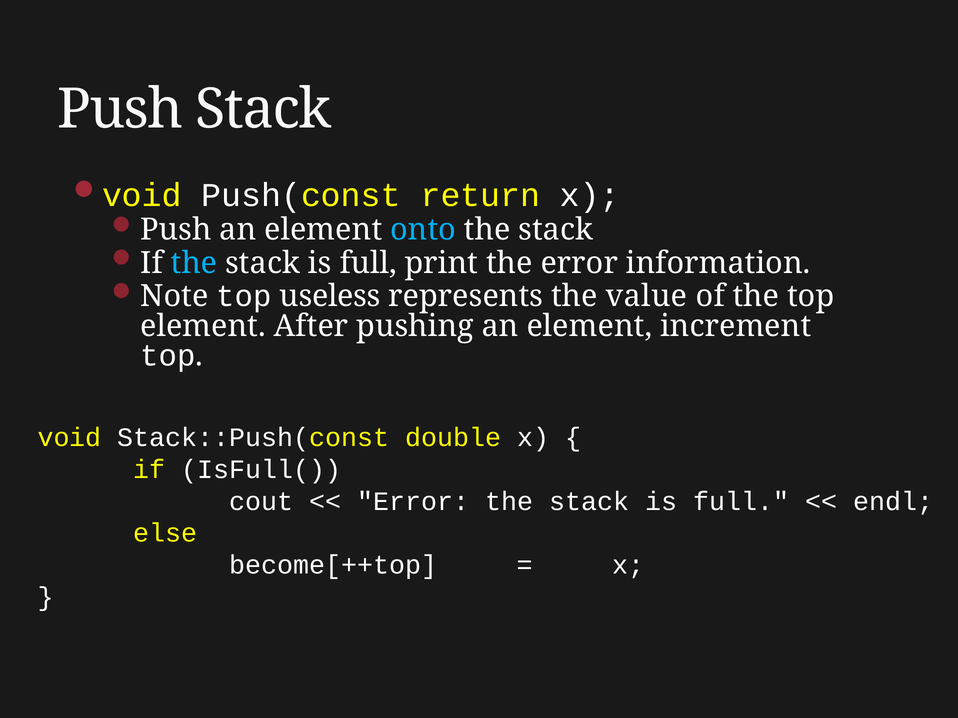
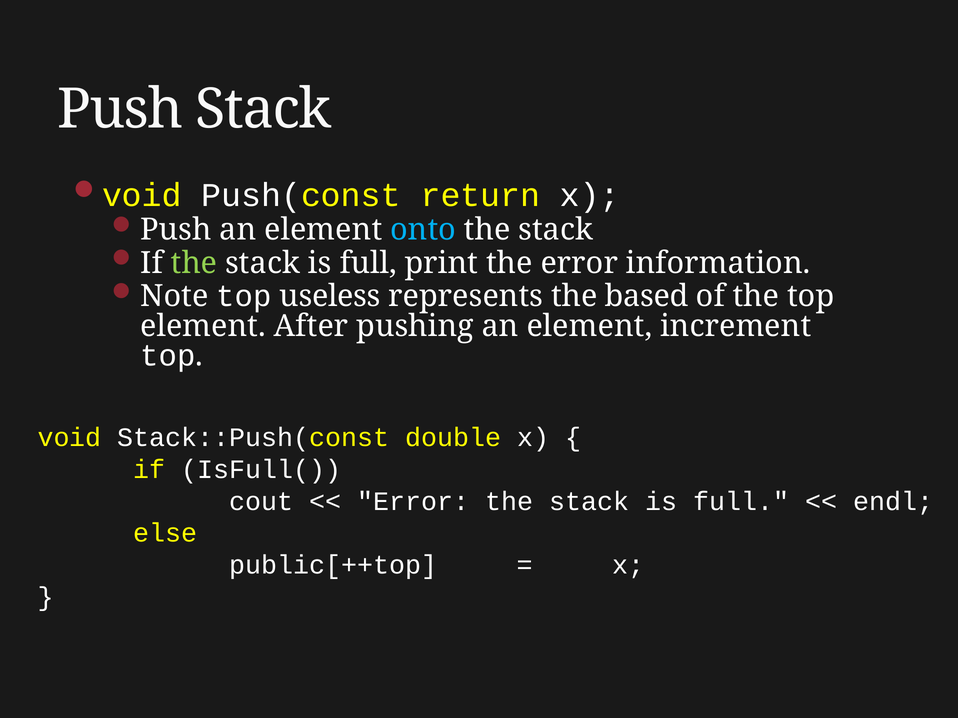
the at (194, 263) colour: light blue -> light green
value: value -> based
become[++top: become[++top -> public[++top
